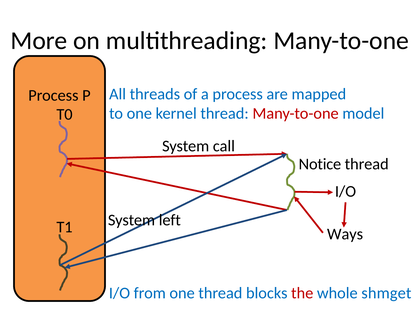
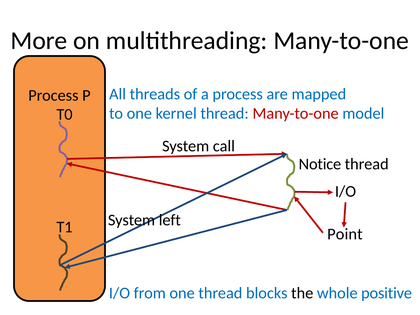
Ways: Ways -> Point
the colour: red -> black
shmget: shmget -> positive
